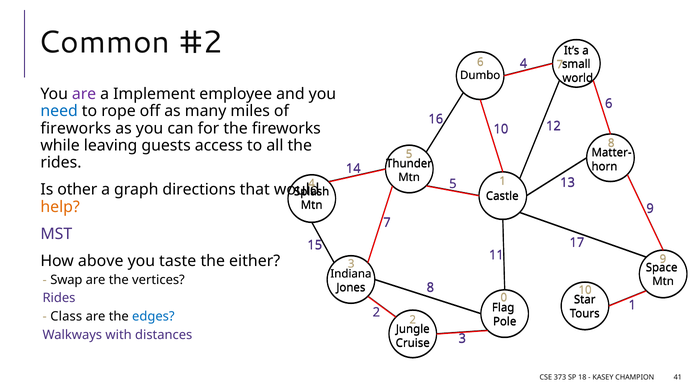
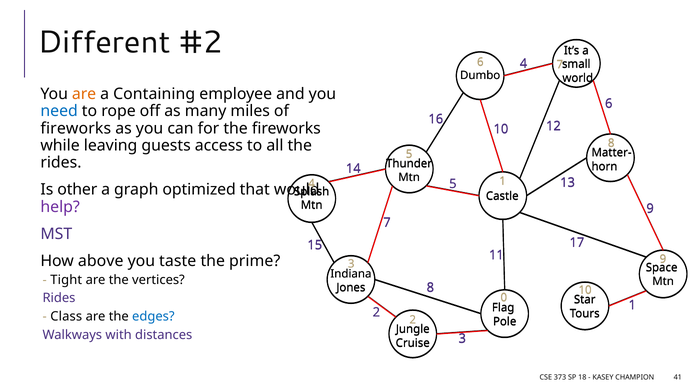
Common: Common -> Different
are at (84, 94) colour: purple -> orange
Implement: Implement -> Containing
directions: directions -> optimized
help colour: orange -> purple
either: either -> prime
Swap: Swap -> Tight
